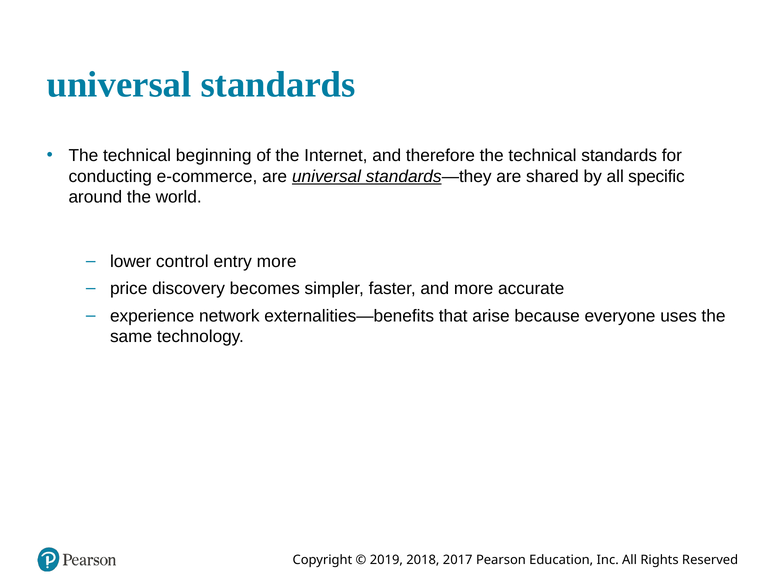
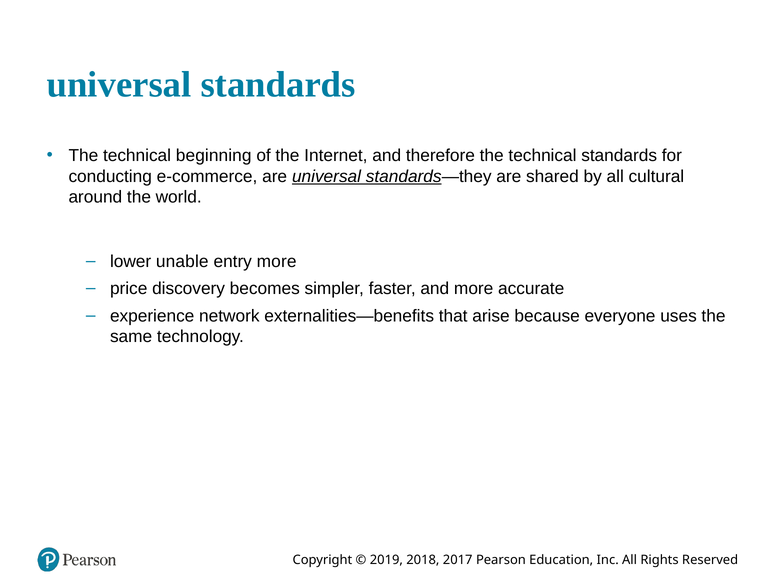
specific: specific -> cultural
control: control -> unable
